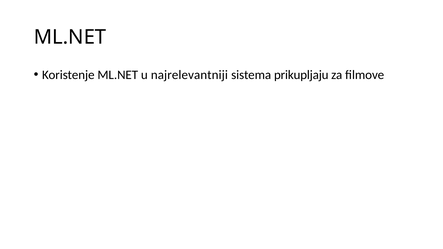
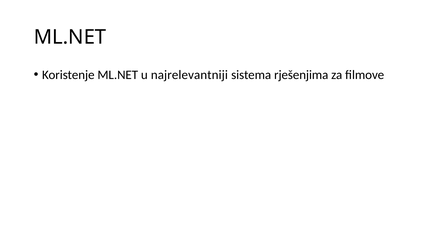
prikupljaju: prikupljaju -> rješenjima
